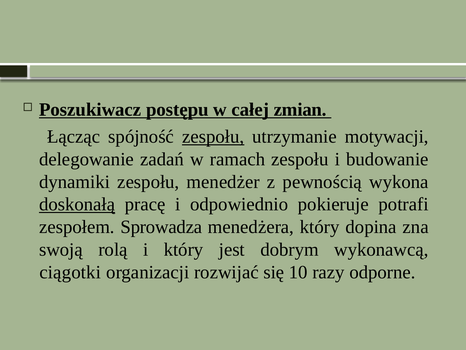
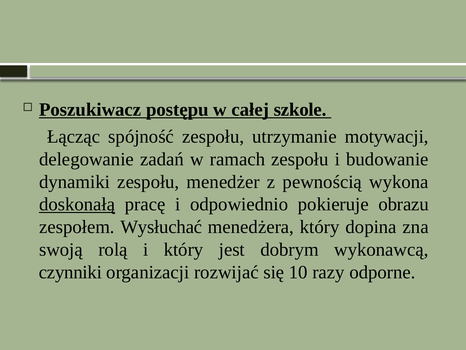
zmian: zmian -> szkole
zespołu at (213, 137) underline: present -> none
potrafi: potrafi -> obrazu
Sprowadza: Sprowadza -> Wysłuchać
ciągotki: ciągotki -> czynniki
